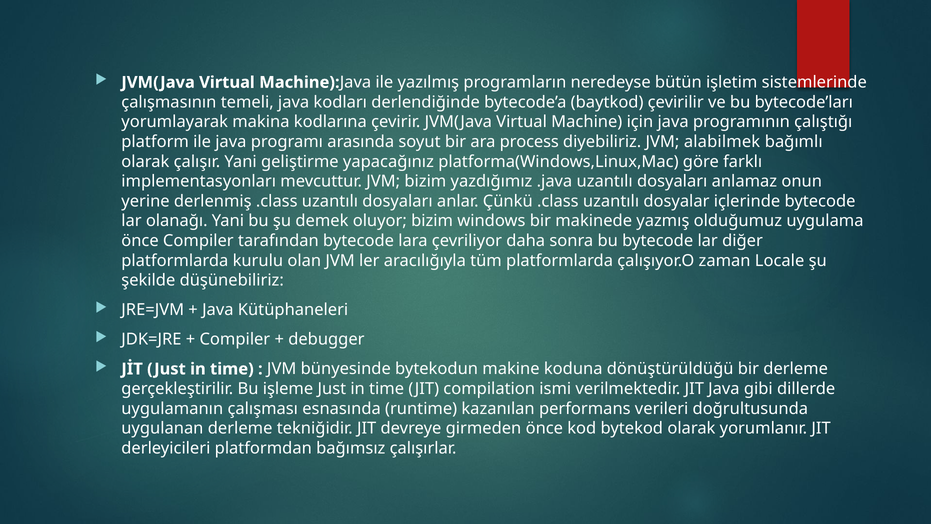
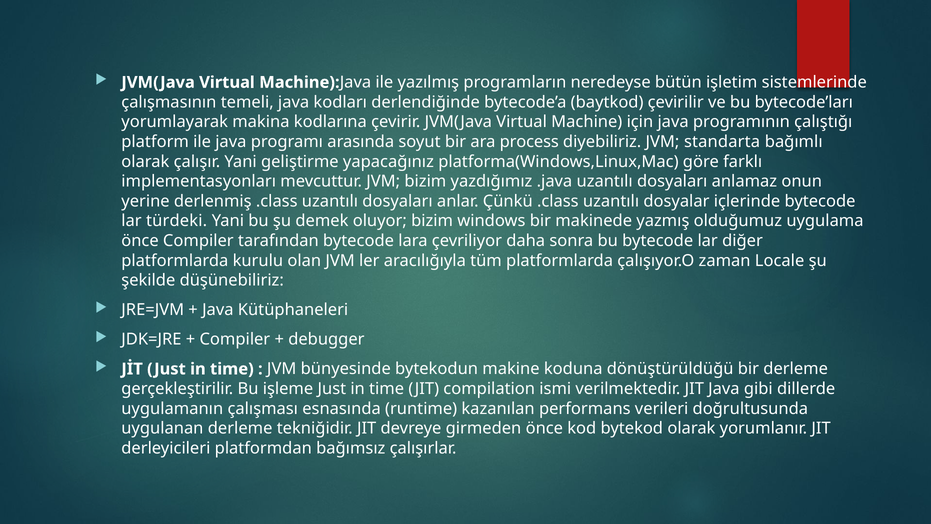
alabilmek: alabilmek -> standarta
olanağı: olanağı -> türdeki
